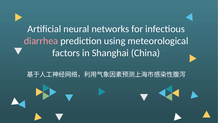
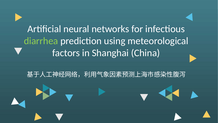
diarrhea colour: pink -> light green
